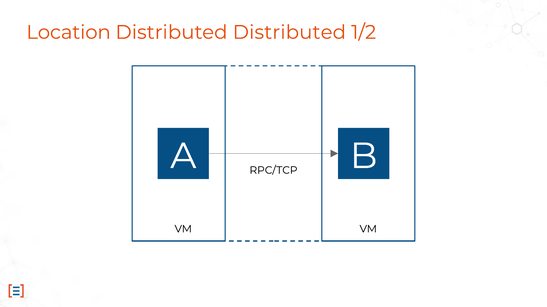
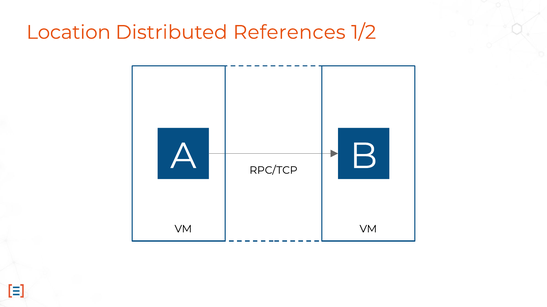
Distributed Distributed: Distributed -> References
